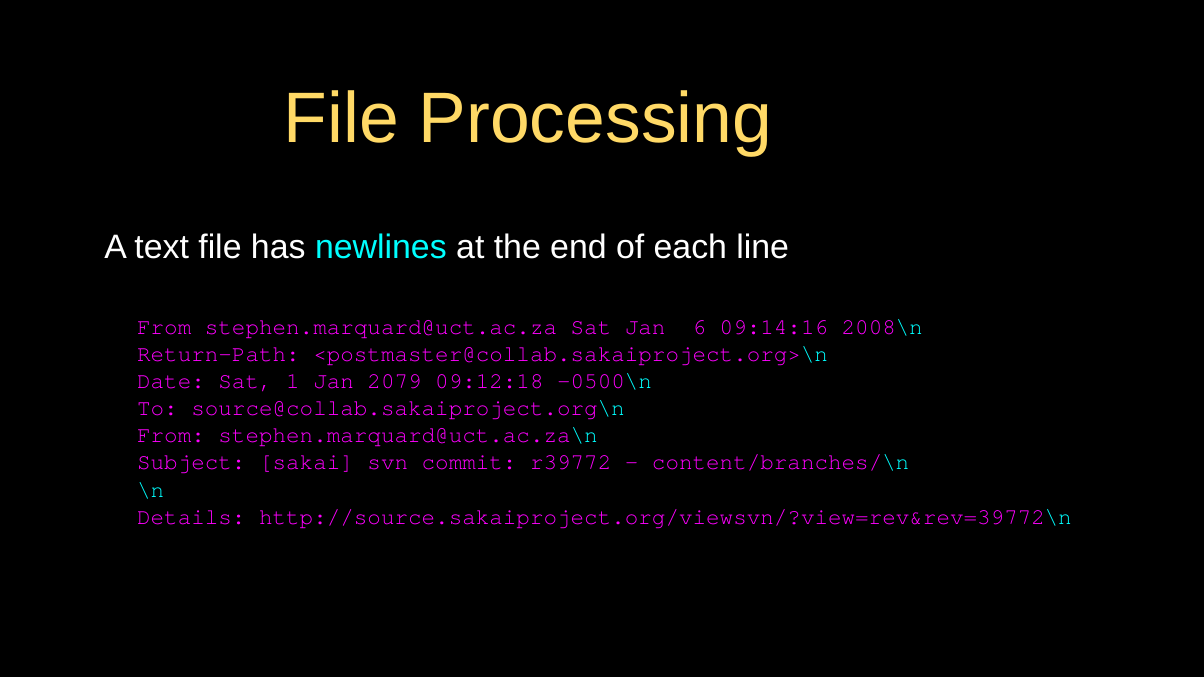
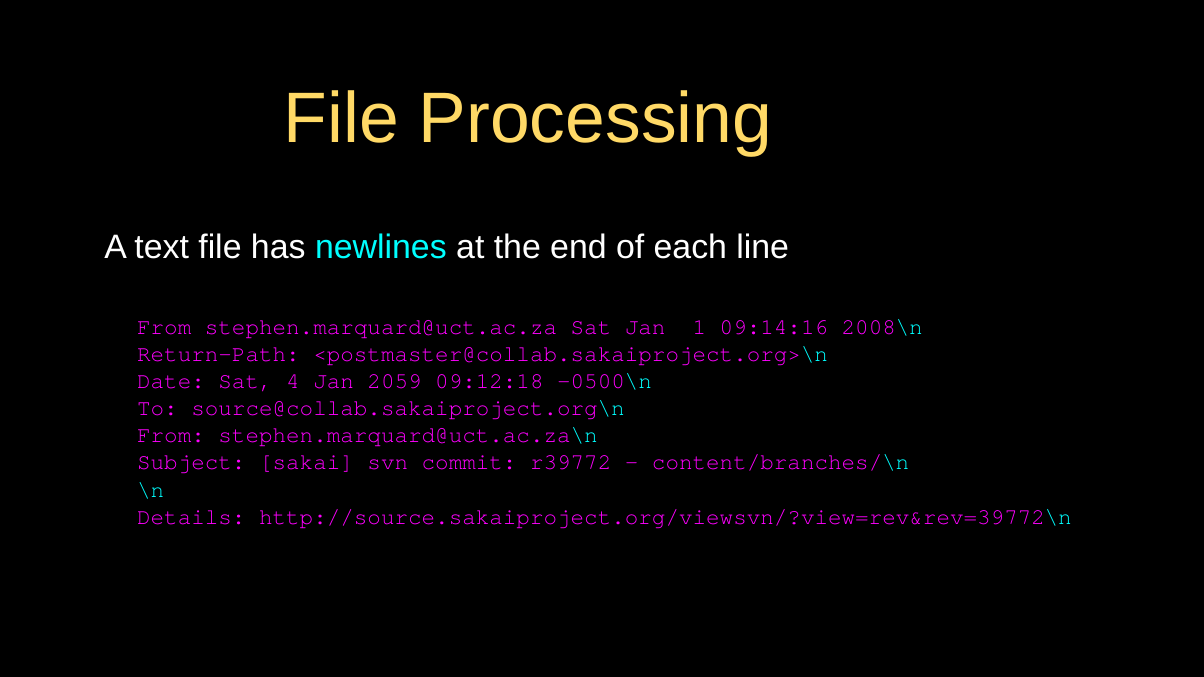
6: 6 -> 1
1: 1 -> 4
2079: 2079 -> 2059
